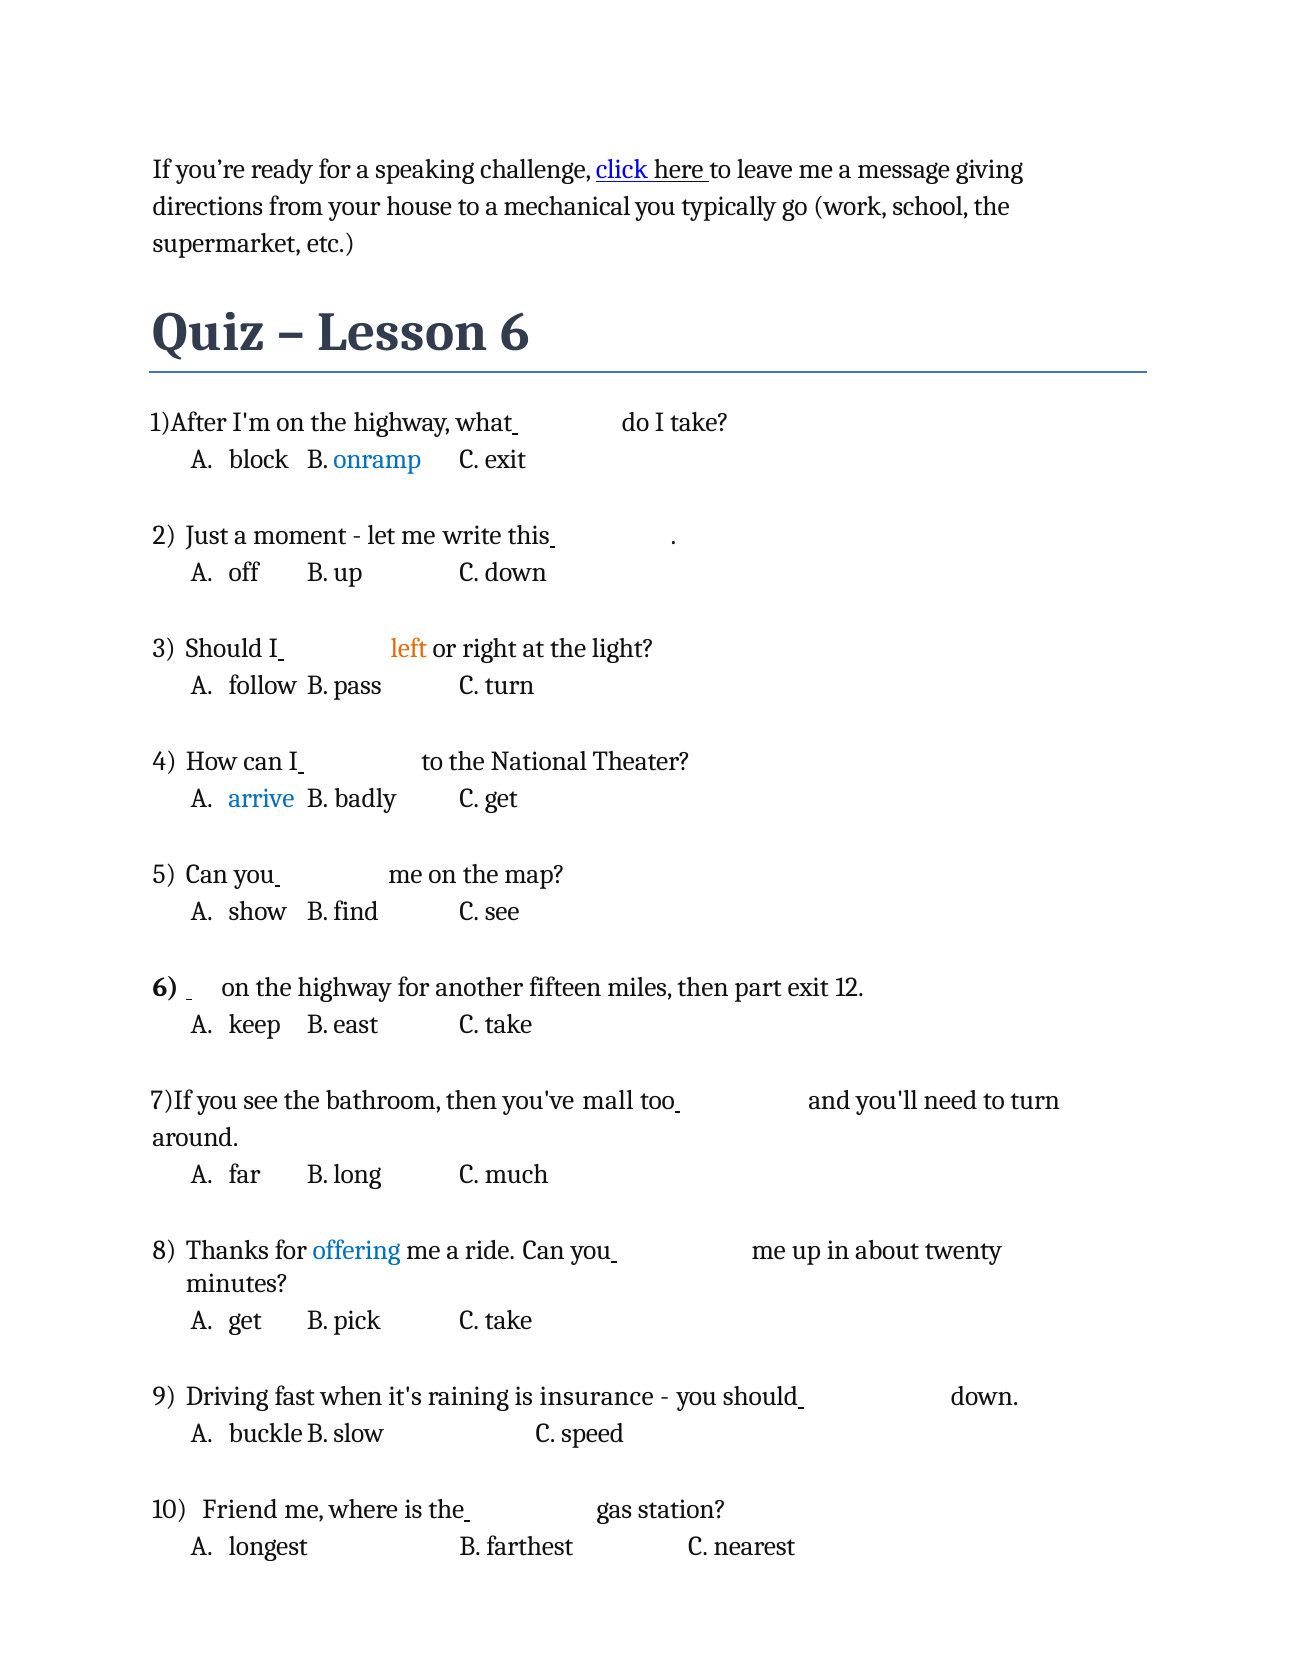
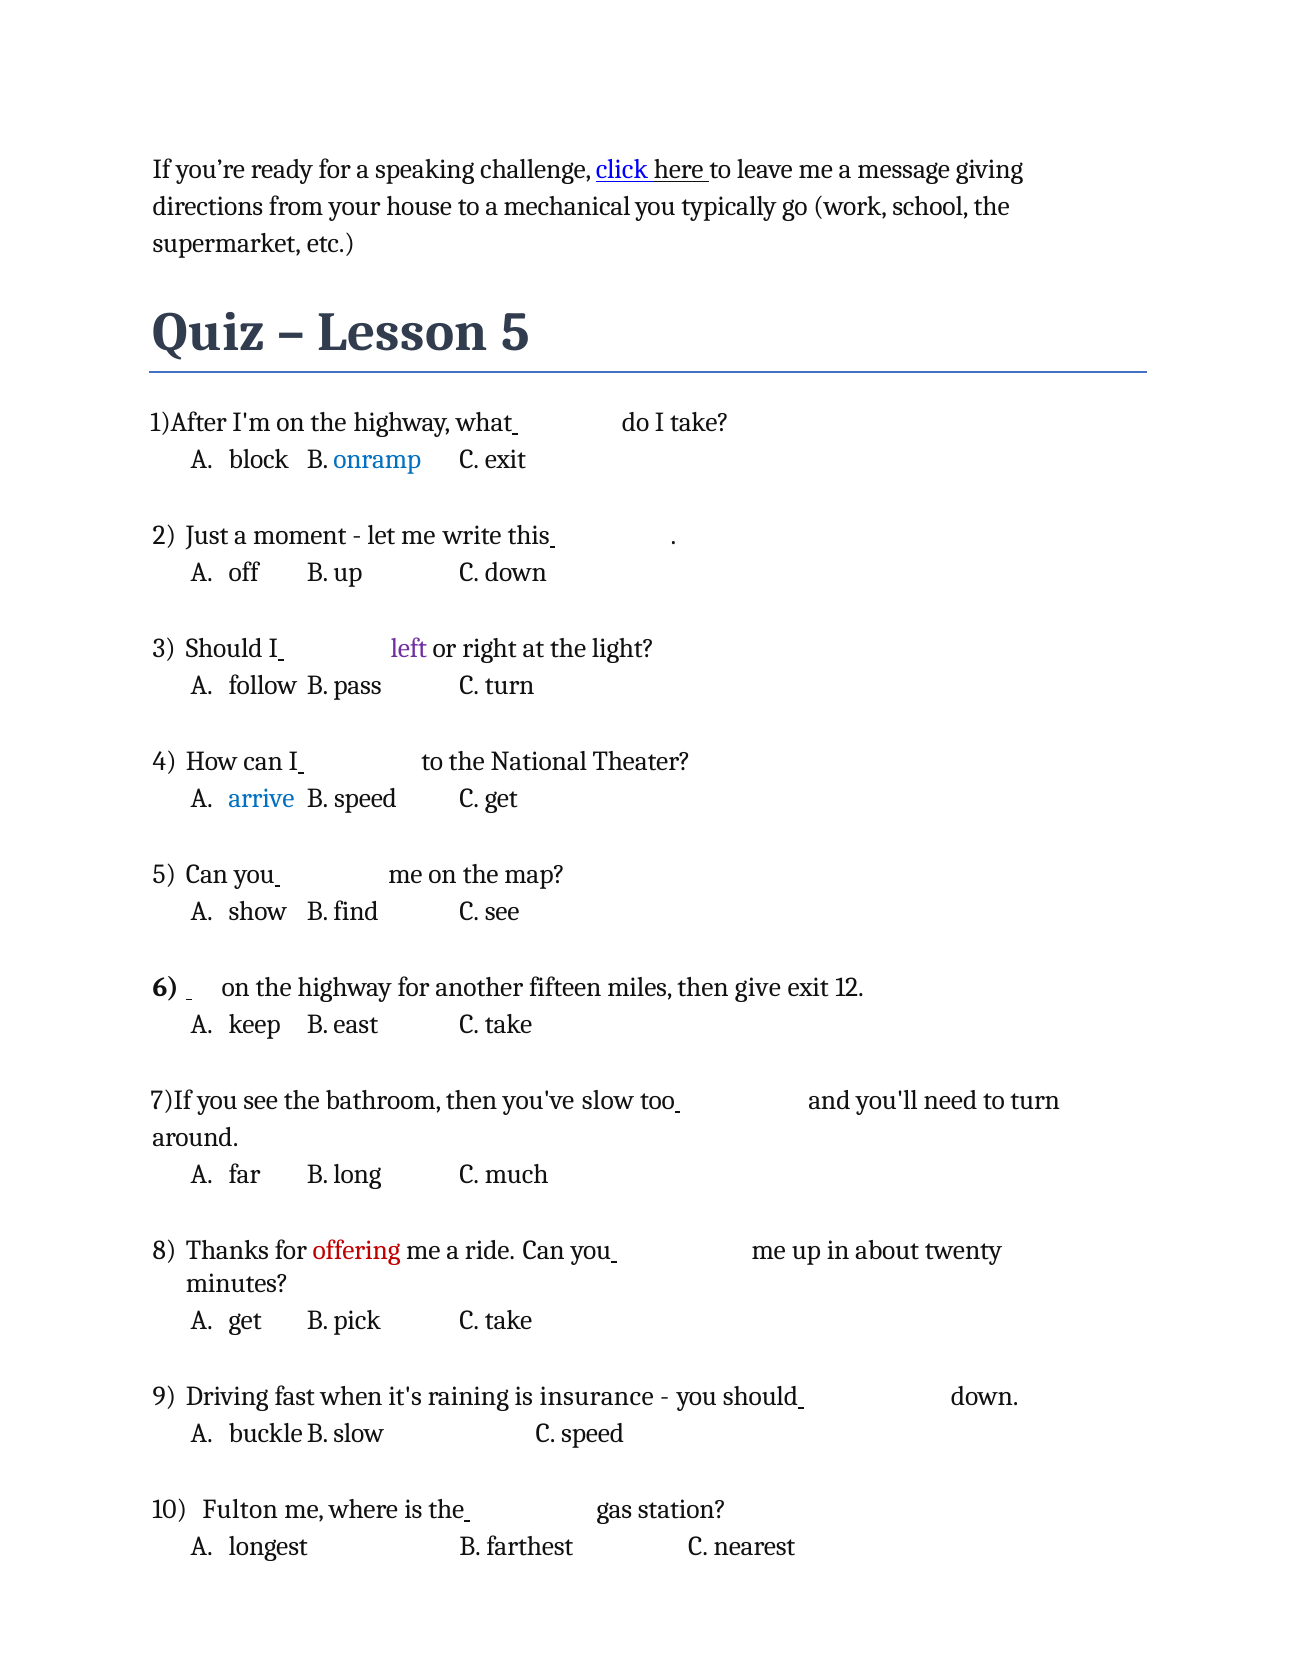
Lesson 6: 6 -> 5
left colour: orange -> purple
B badly: badly -> speed
part: part -> give
you've mall: mall -> slow
offering colour: blue -> red
Friend: Friend -> Fulton
